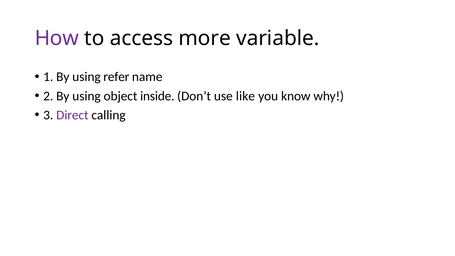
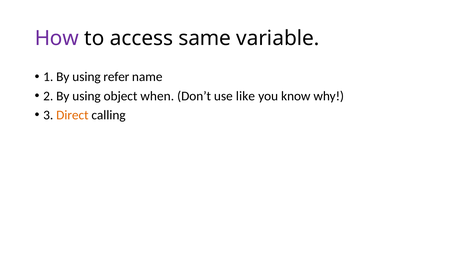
more: more -> same
inside: inside -> when
Direct colour: purple -> orange
